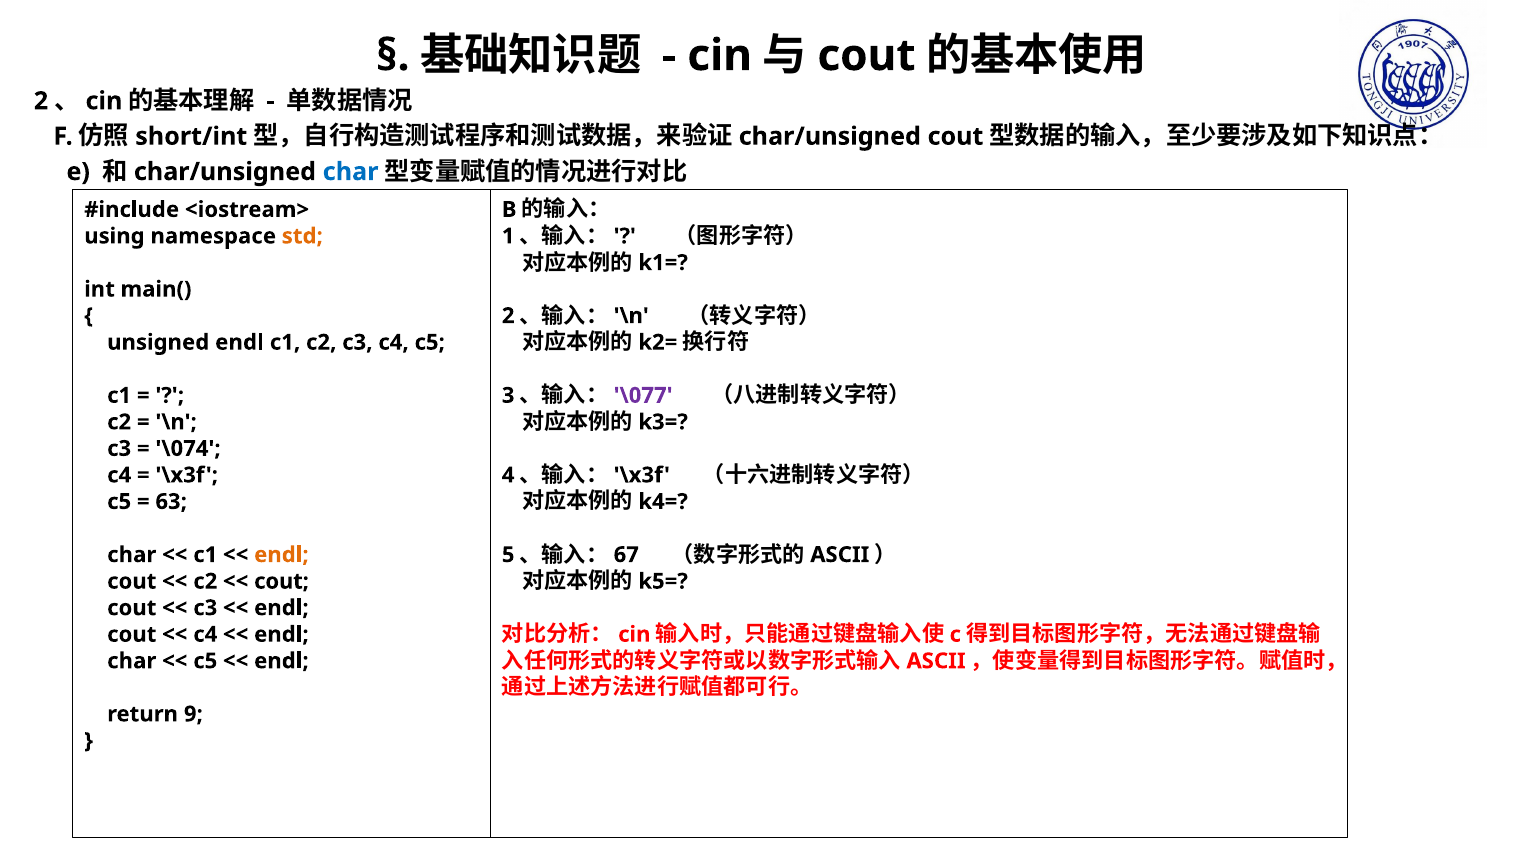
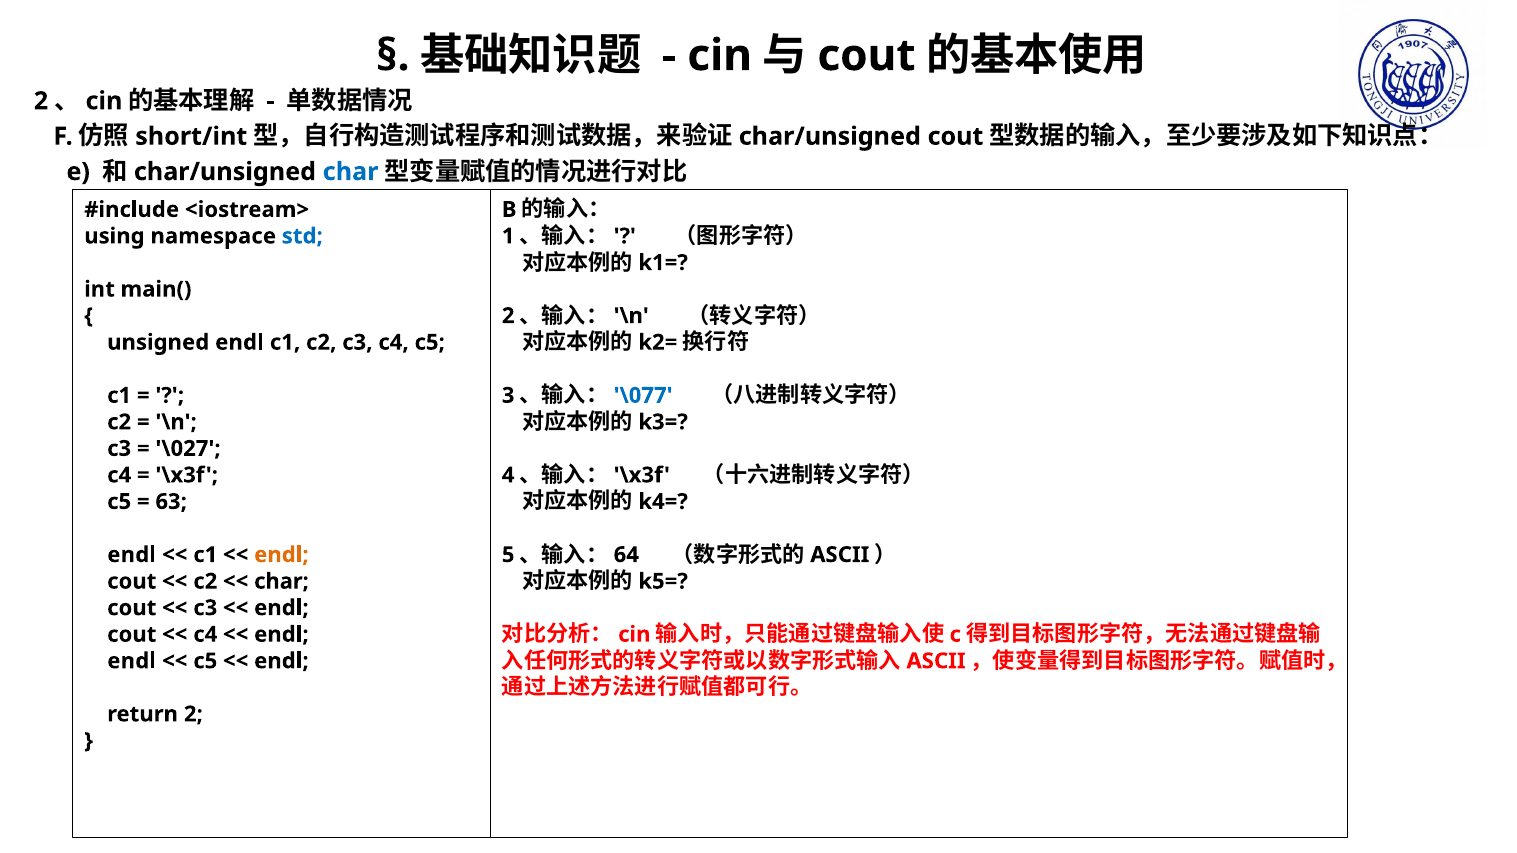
std colour: orange -> blue
\077 colour: purple -> blue
\074: \074 -> \027
char at (132, 555): char -> endl
67: 67 -> 64
cout at (281, 582): cout -> char
char at (132, 661): char -> endl
return 9: 9 -> 2
